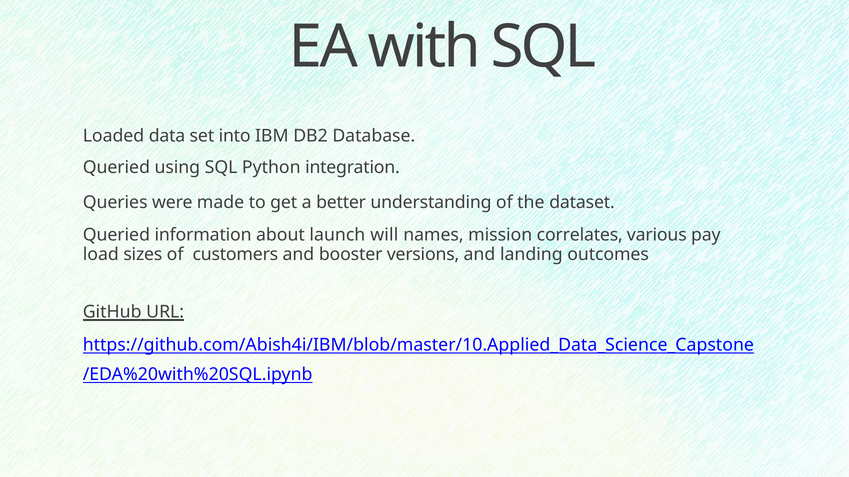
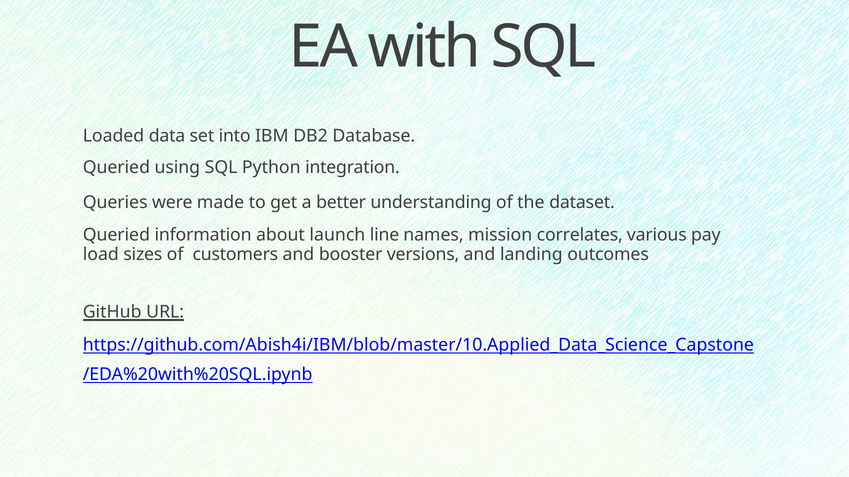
will: will -> line
